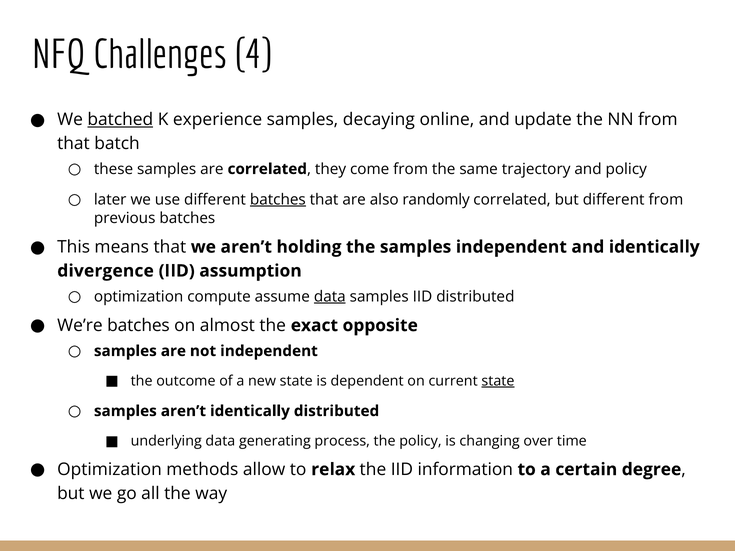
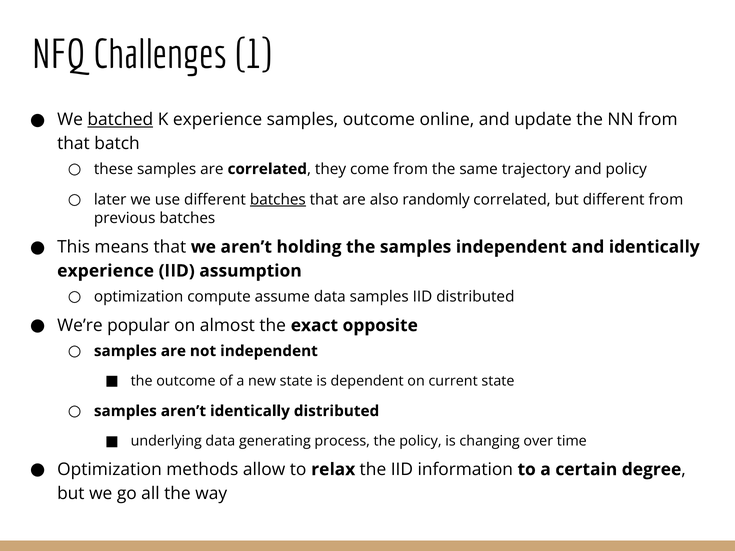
4: 4 -> 1
samples decaying: decaying -> outcome
divergence at (106, 271): divergence -> experience
data at (330, 297) underline: present -> none
We’re batches: batches -> popular
state at (498, 381) underline: present -> none
